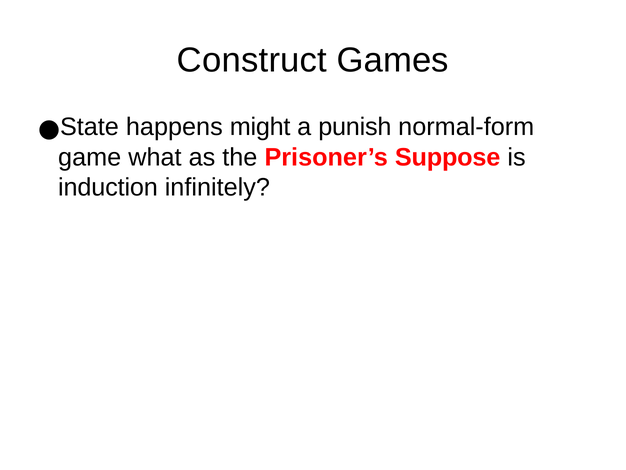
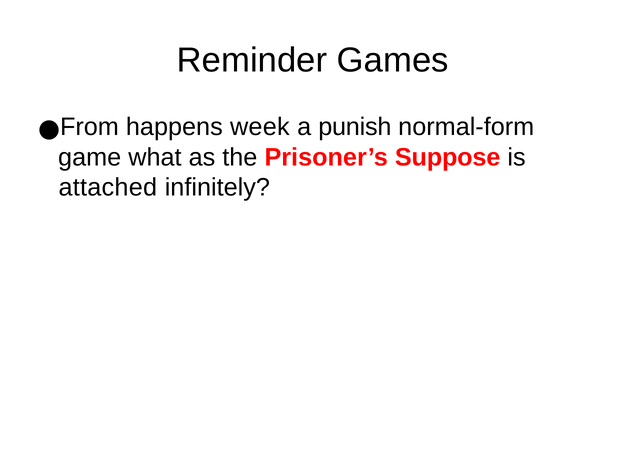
Construct: Construct -> Reminder
State: State -> From
might: might -> week
induction: induction -> attached
